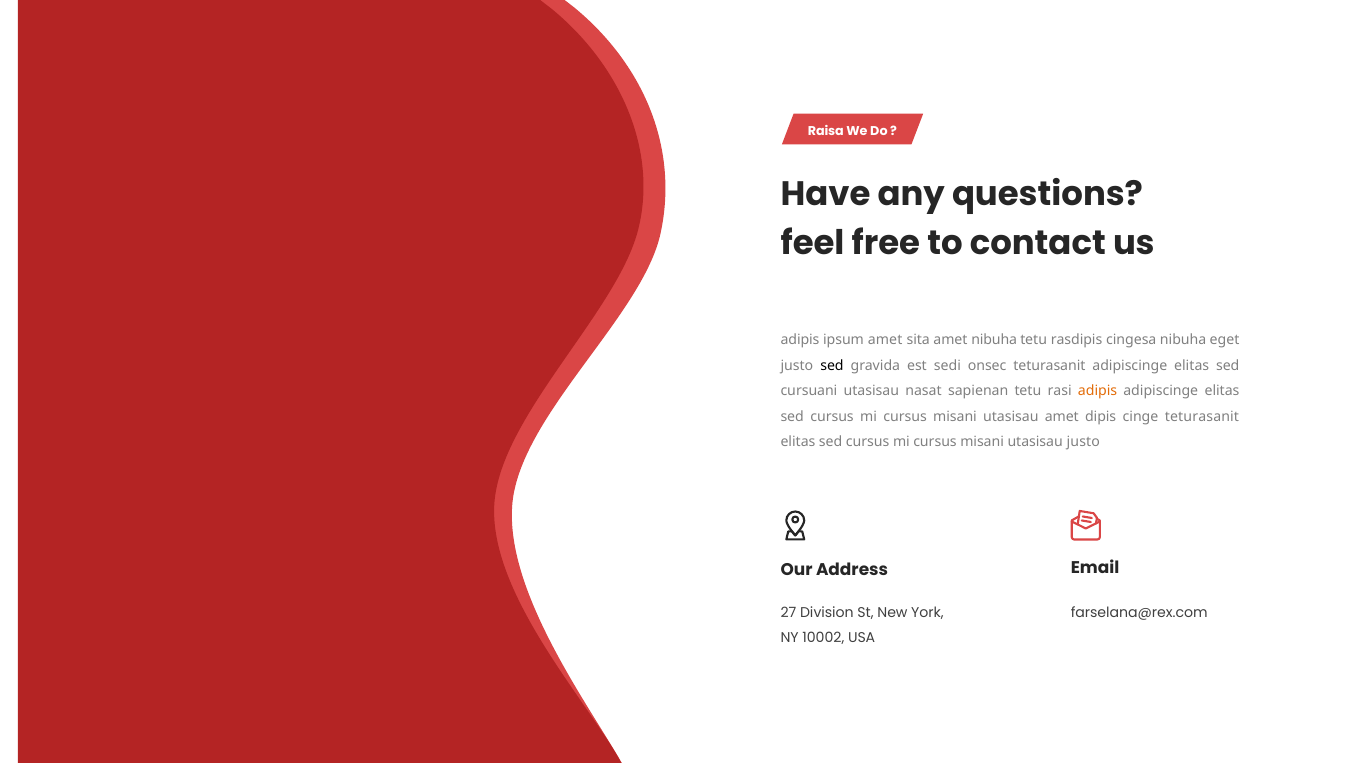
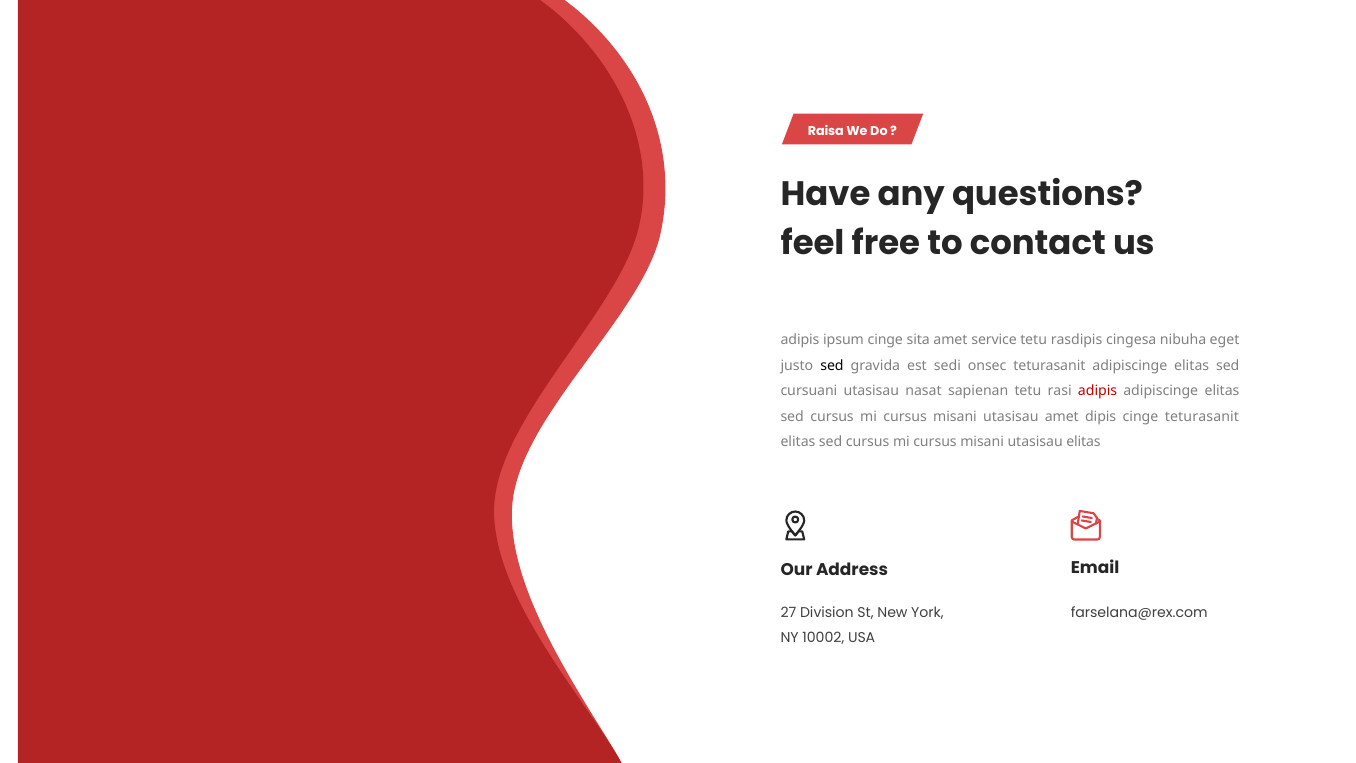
ipsum amet: amet -> cinge
amet nibuha: nibuha -> service
adipis at (1098, 391) colour: orange -> red
utasisau justo: justo -> elitas
